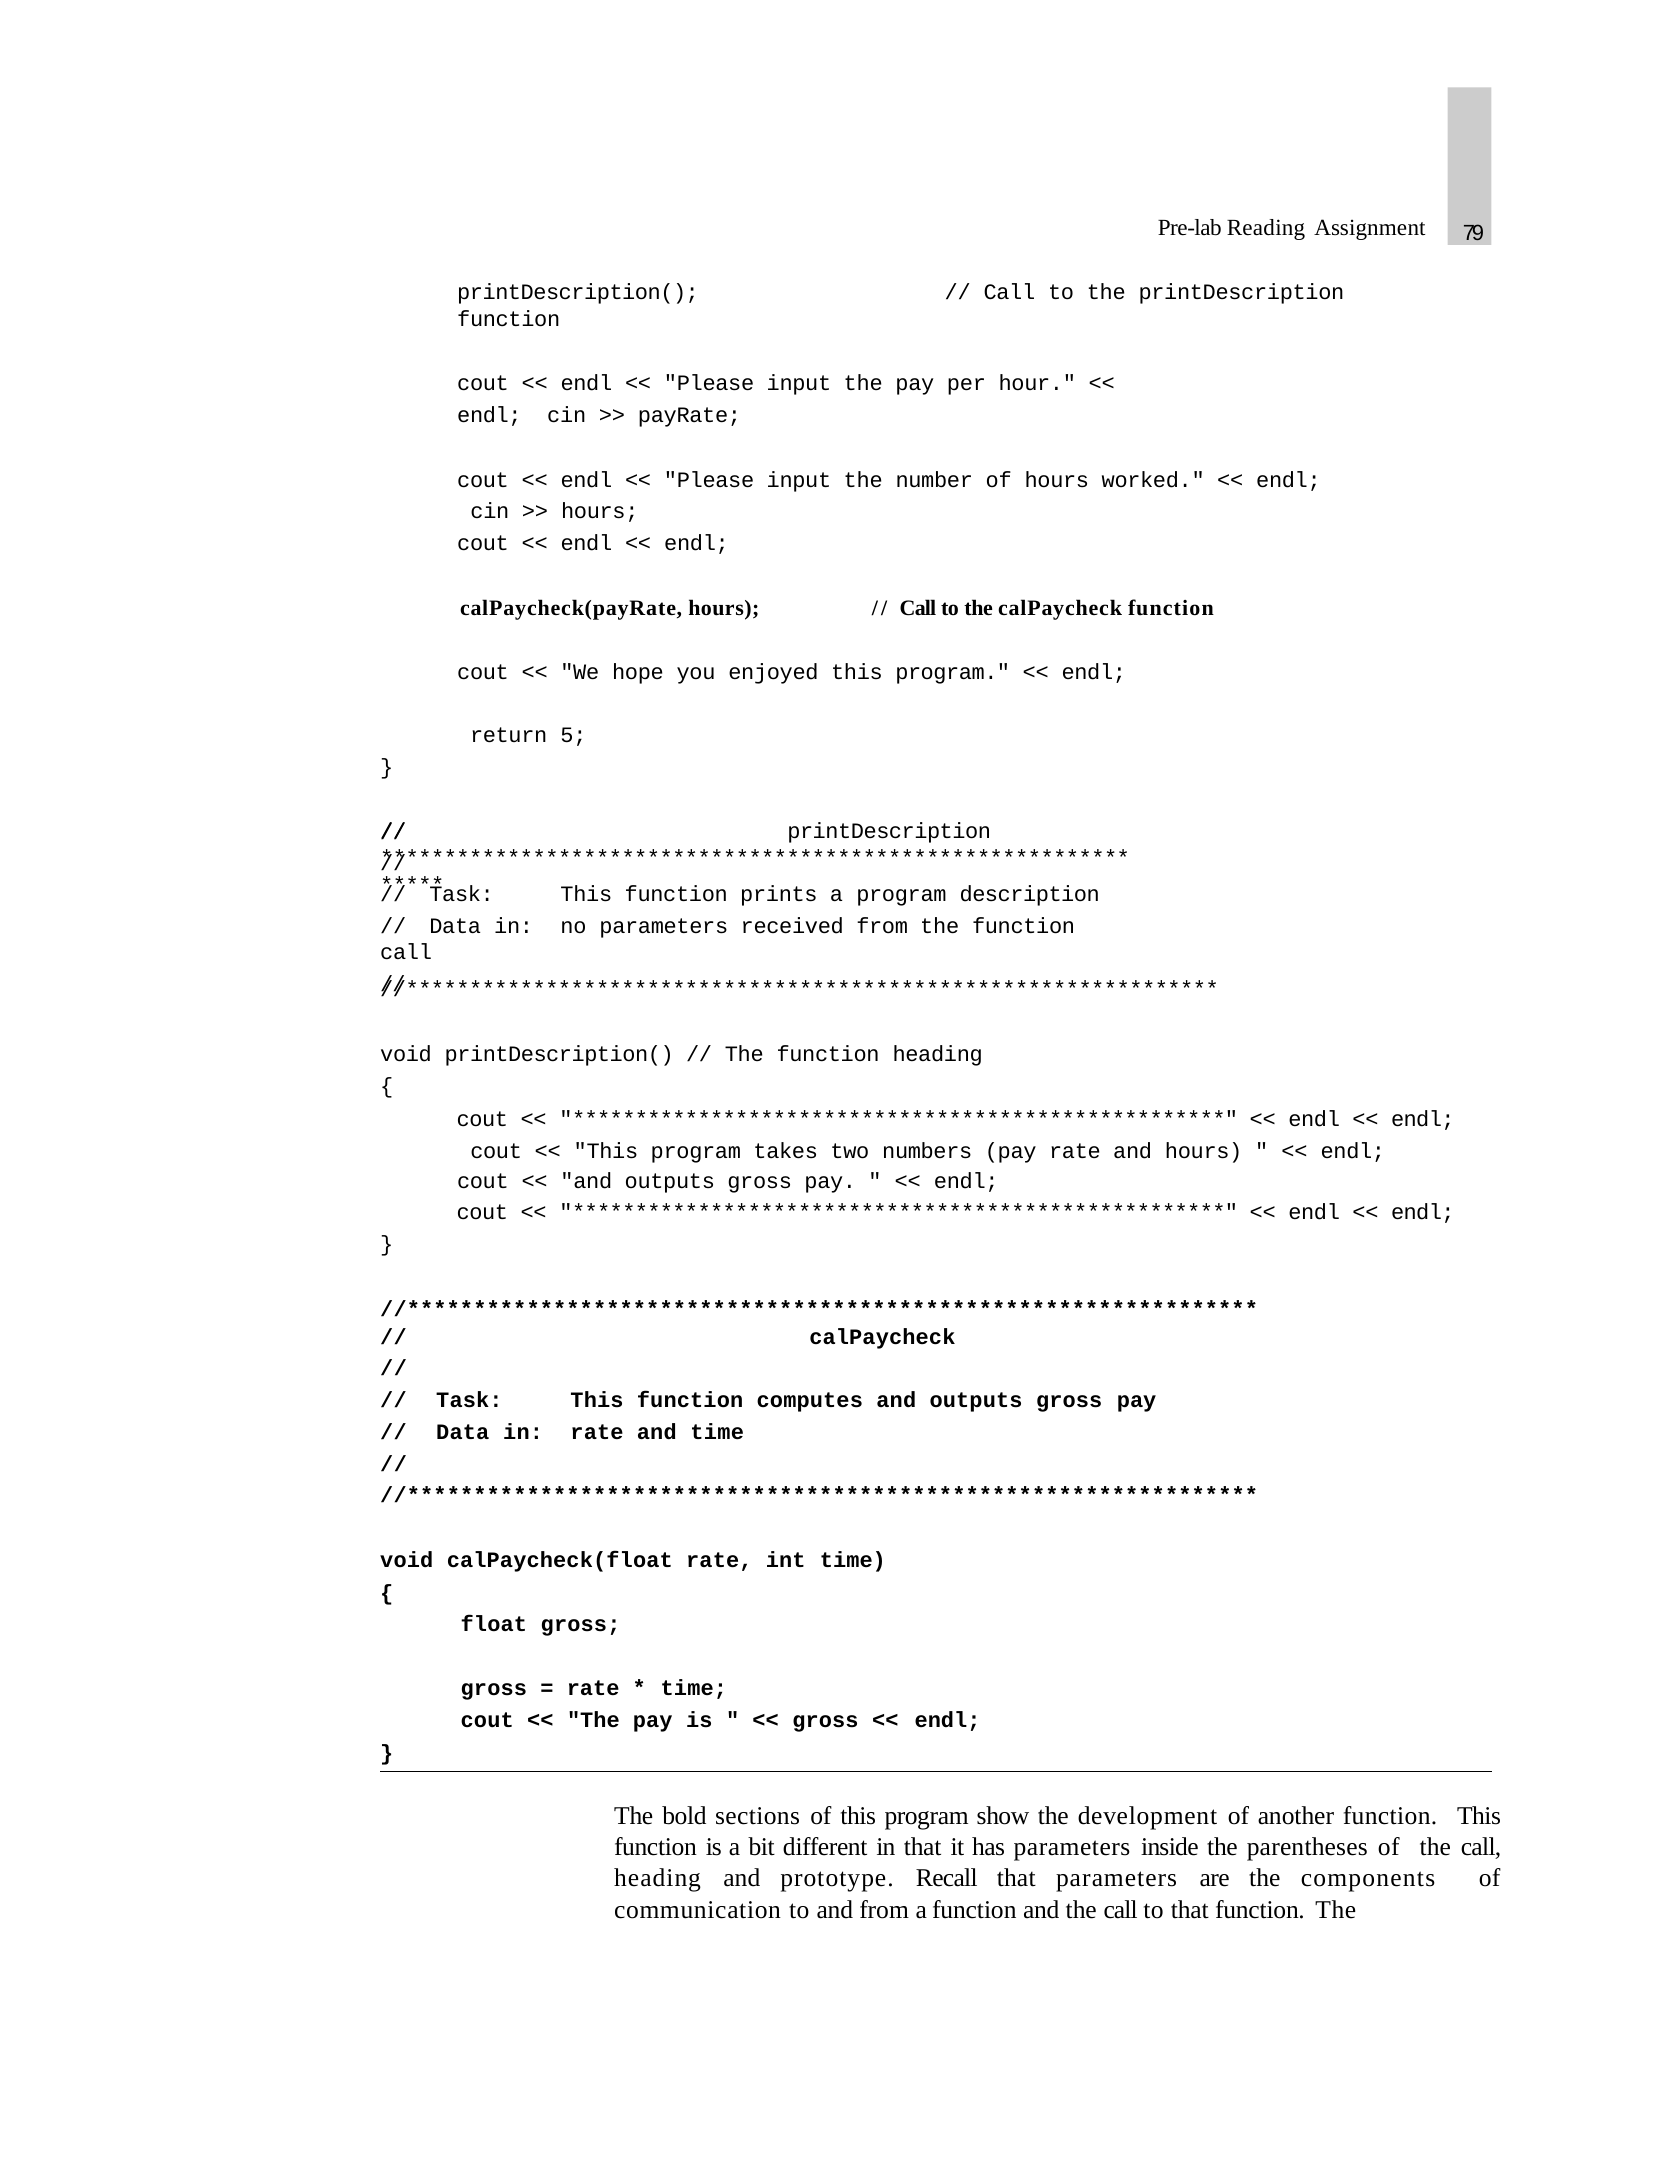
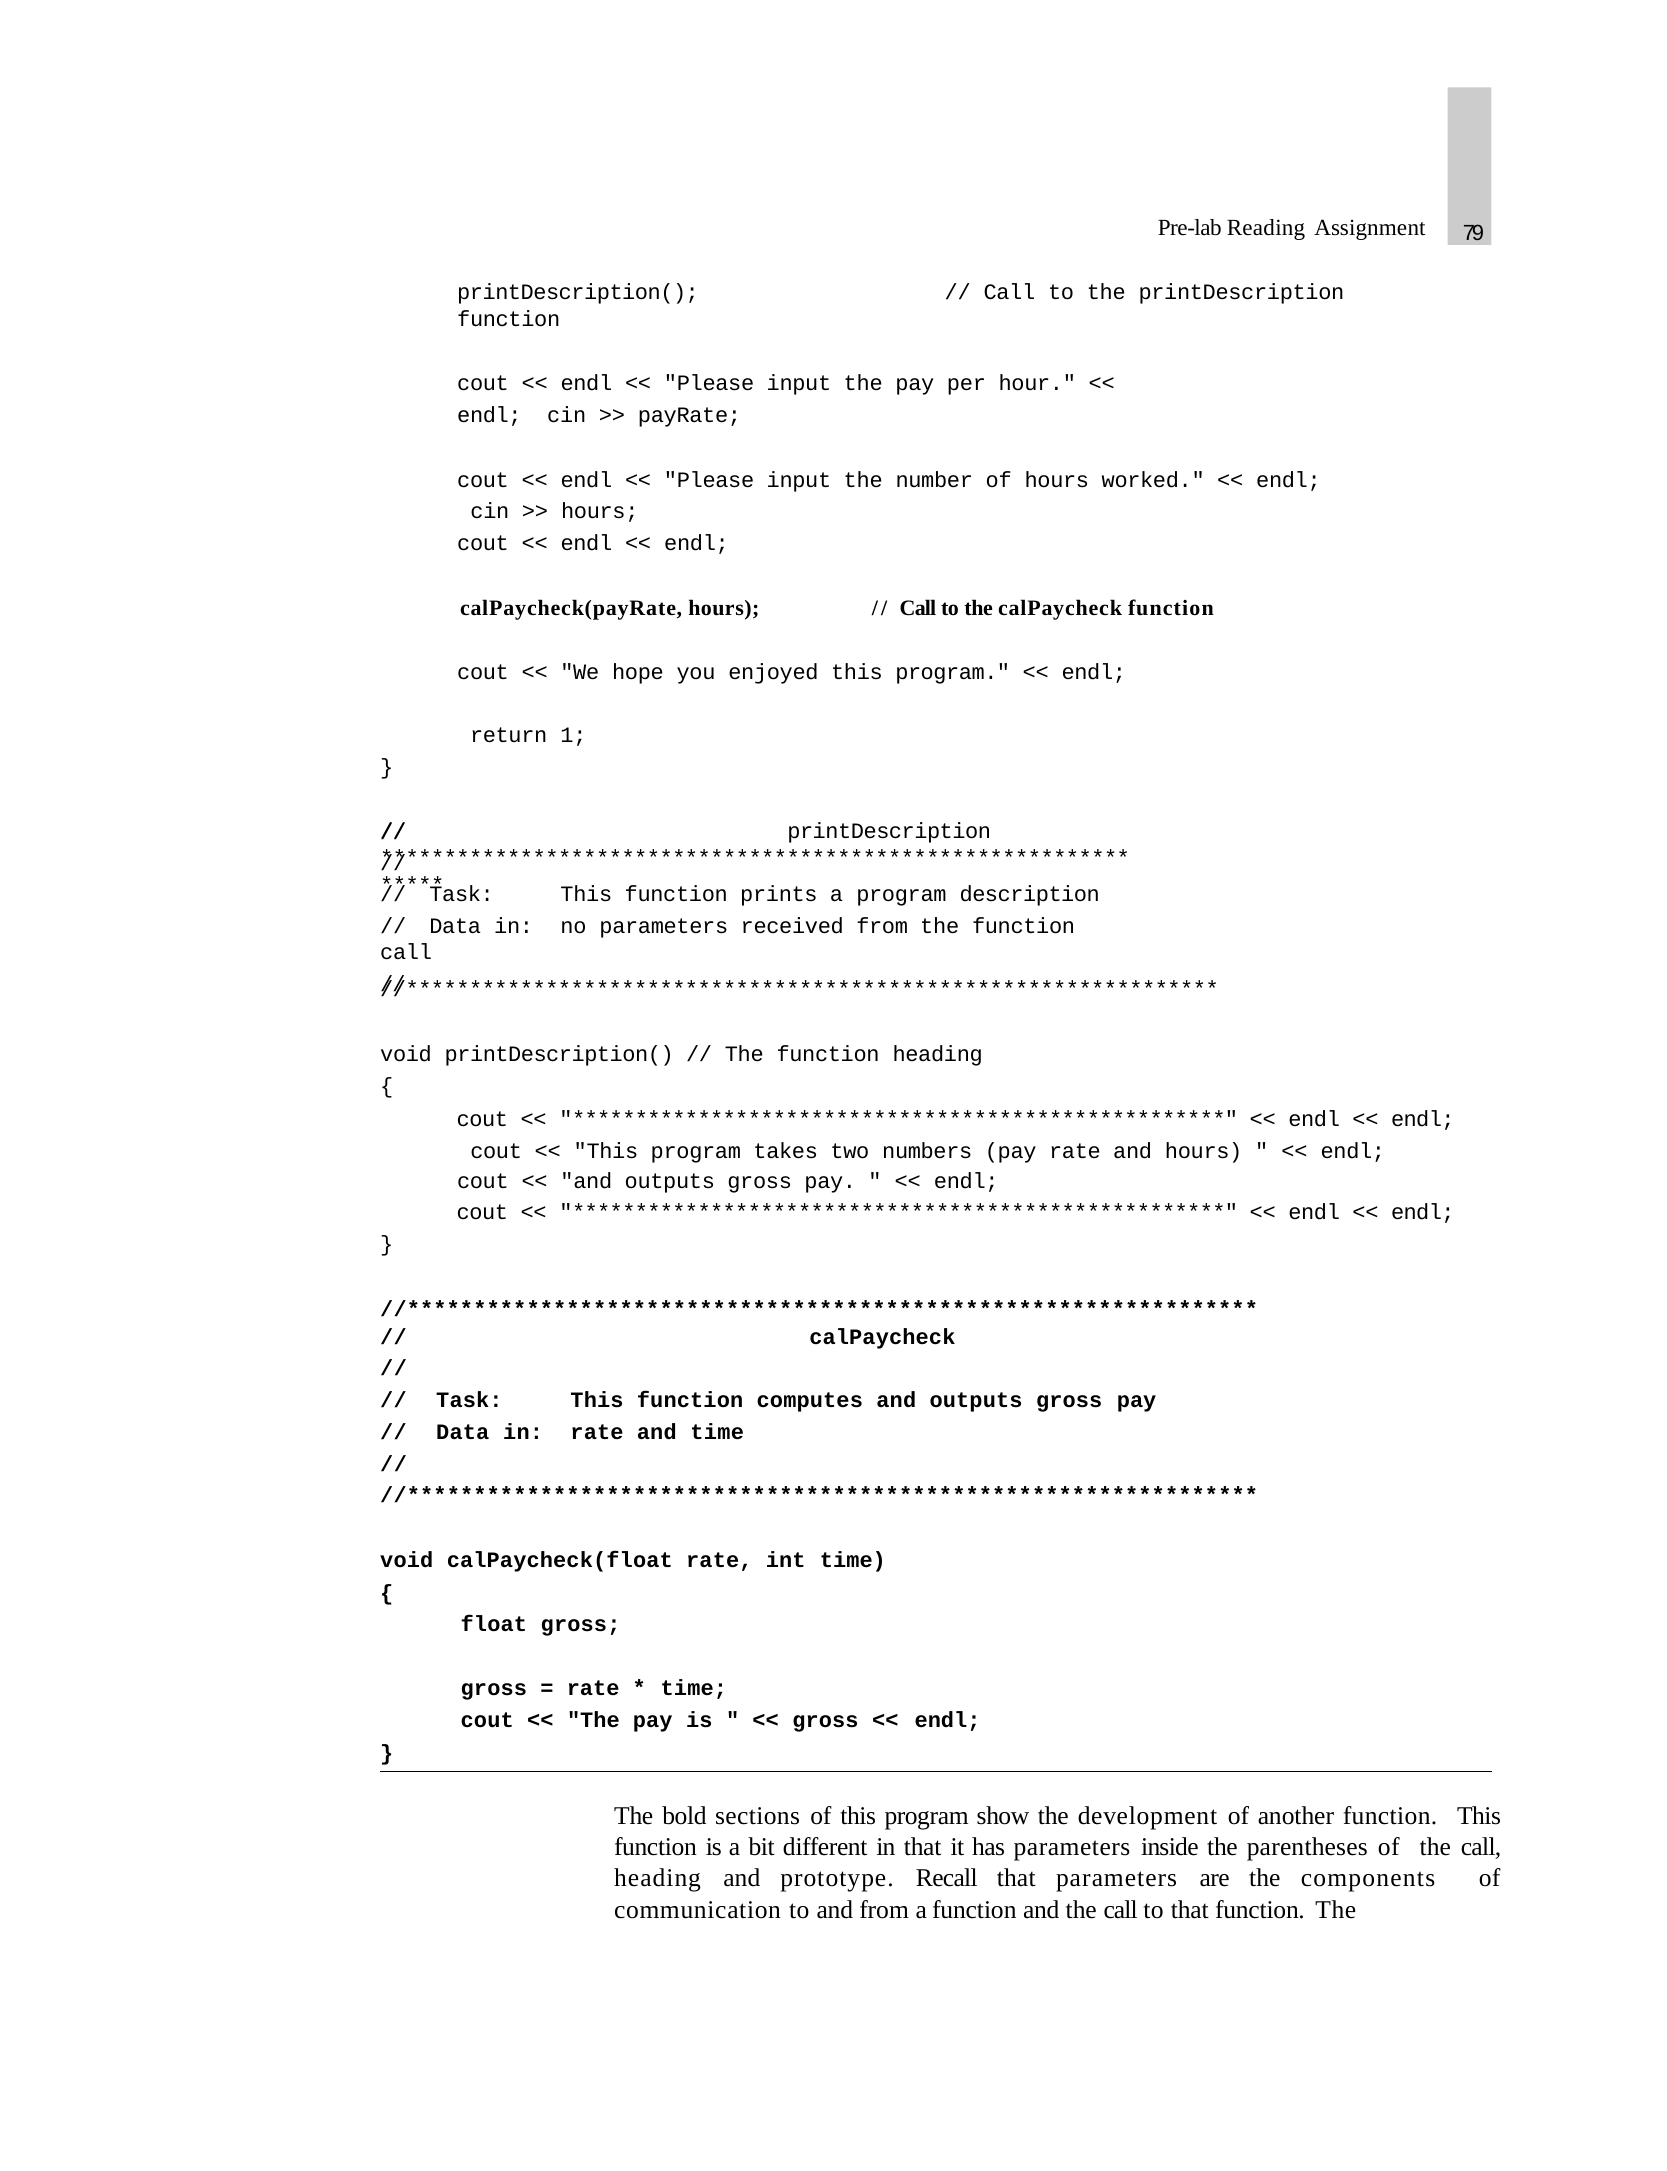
5: 5 -> 1
